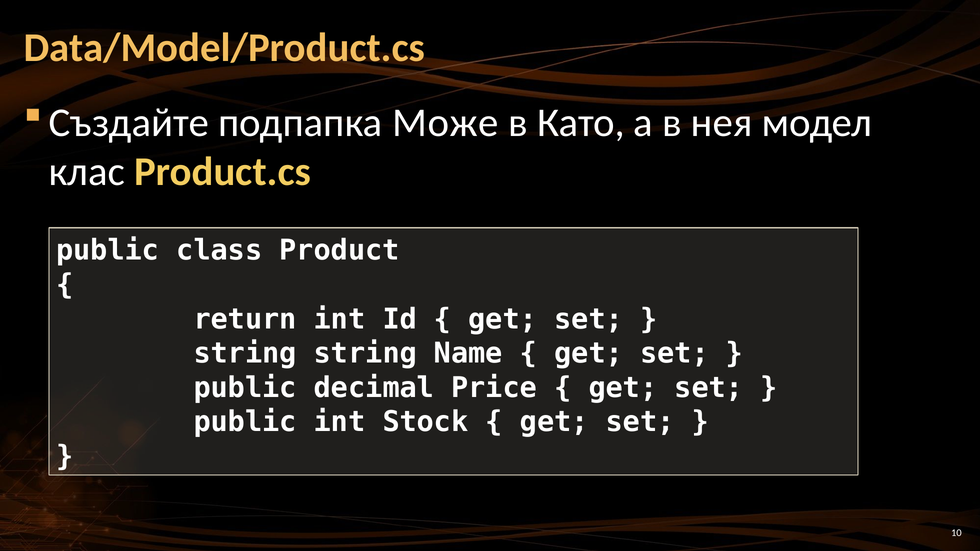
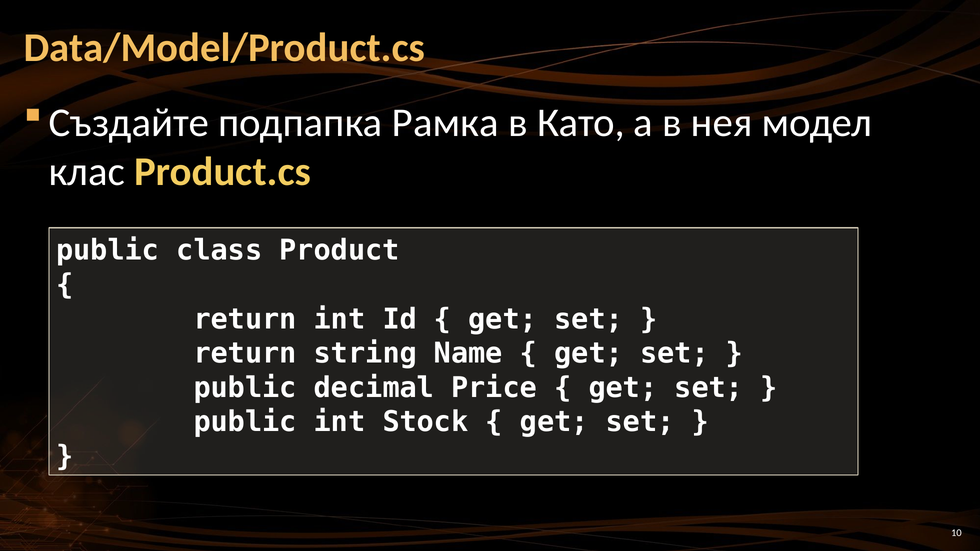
Може: Може -> Рамка
string at (245, 354): string -> return
